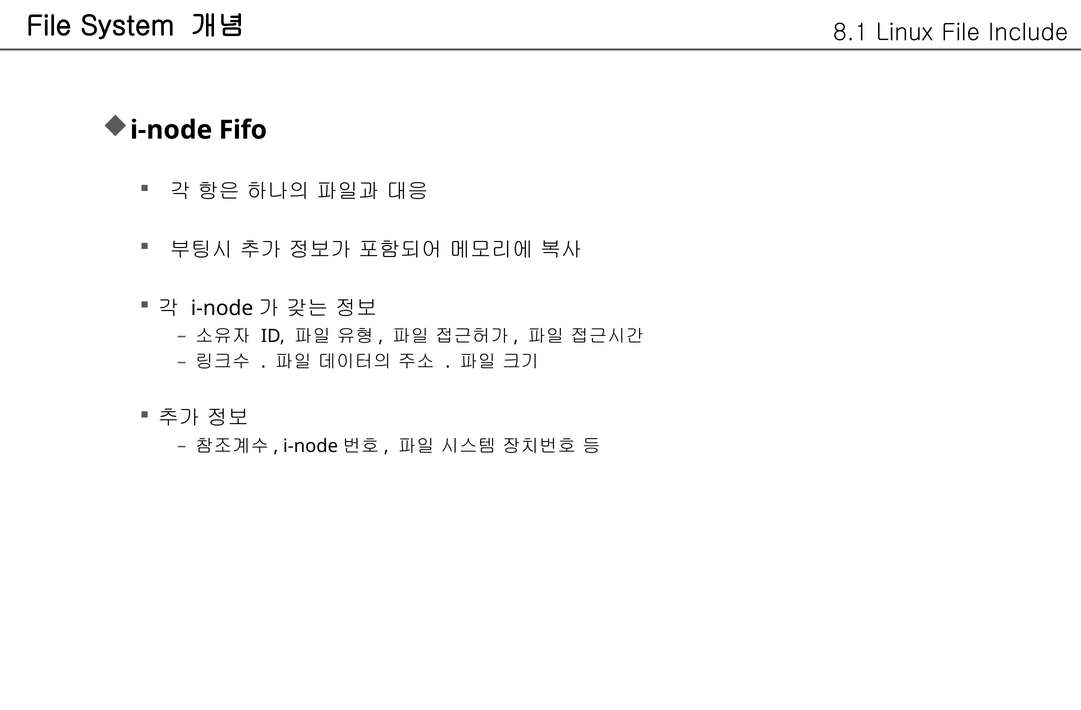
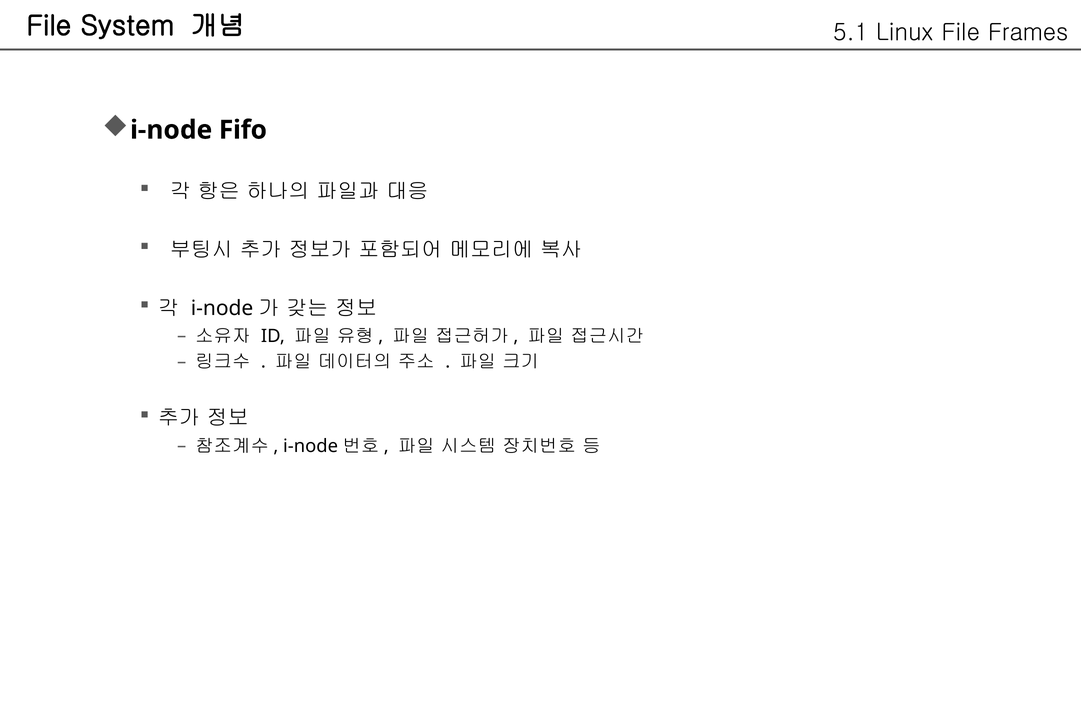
8.1: 8.1 -> 5.1
Include: Include -> Frames
